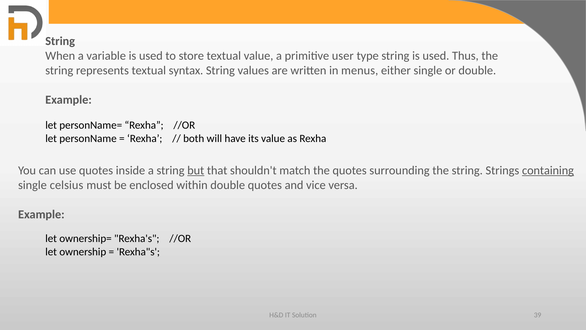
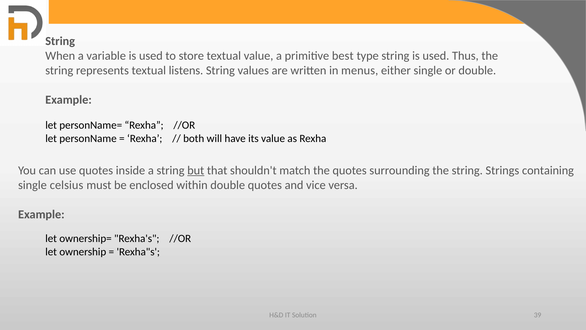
user: user -> best
syntax: syntax -> listens
containing underline: present -> none
